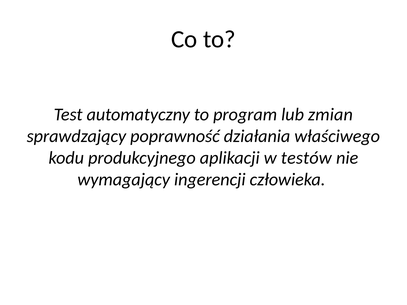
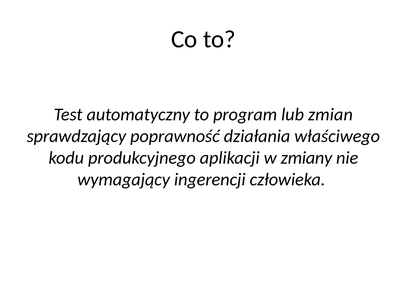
testów: testów -> zmiany
